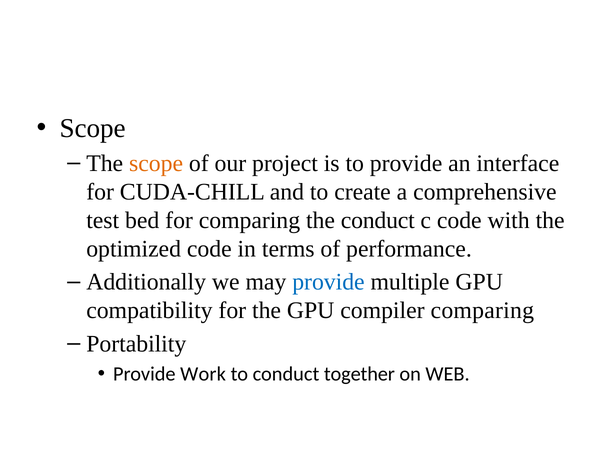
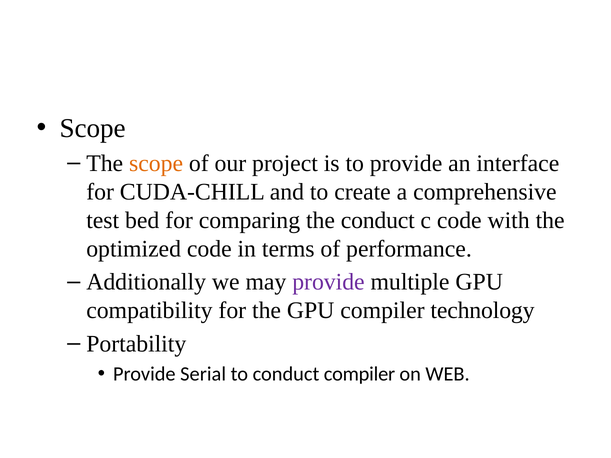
provide at (328, 282) colour: blue -> purple
compiler comparing: comparing -> technology
Work: Work -> Serial
conduct together: together -> compiler
